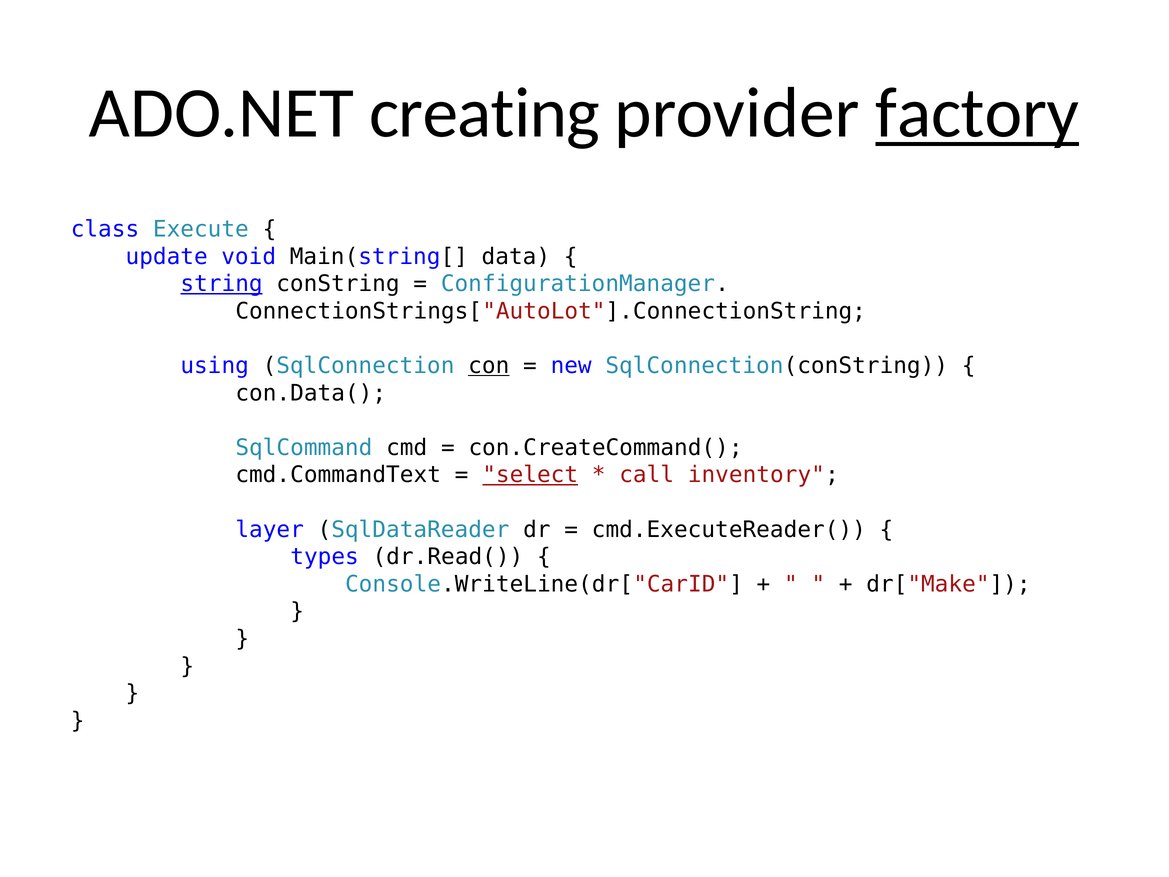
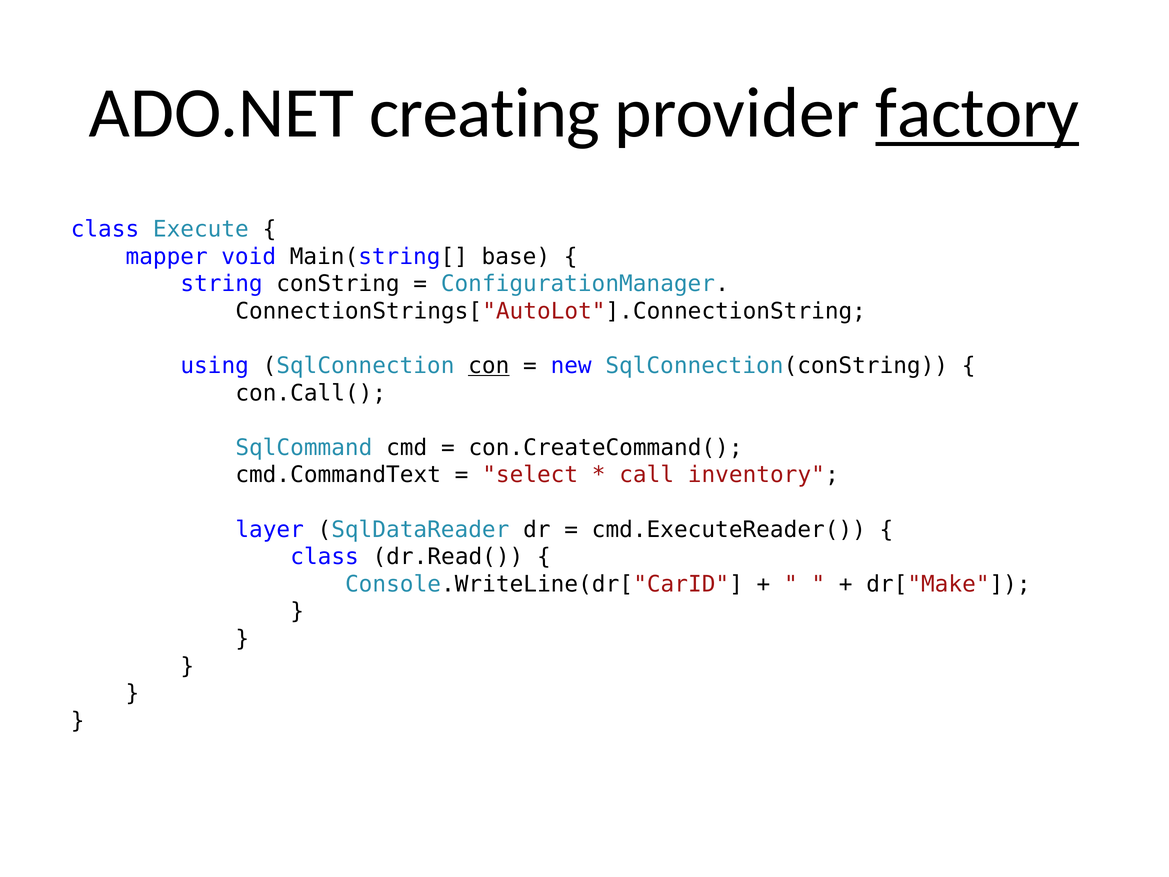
update: update -> mapper
data: data -> base
string underline: present -> none
con.Data(: con.Data( -> con.Call(
select underline: present -> none
types at (325, 557): types -> class
